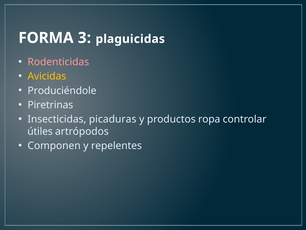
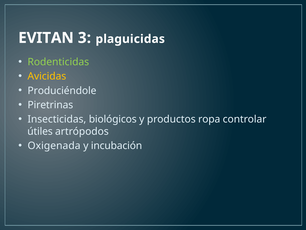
FORMA: FORMA -> EVITAN
Rodenticidas colour: pink -> light green
picaduras: picaduras -> biológicos
Componen: Componen -> Oxigenada
repelentes: repelentes -> incubación
